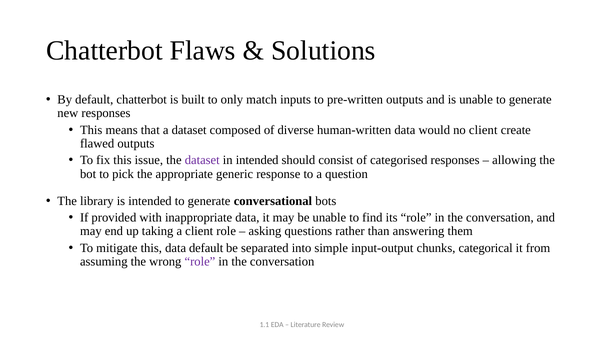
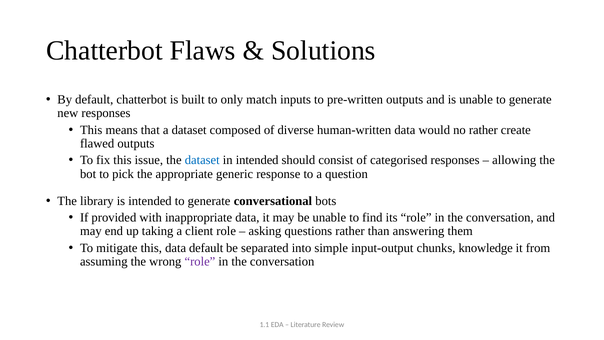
no client: client -> rather
dataset at (202, 160) colour: purple -> blue
categorical: categorical -> knowledge
